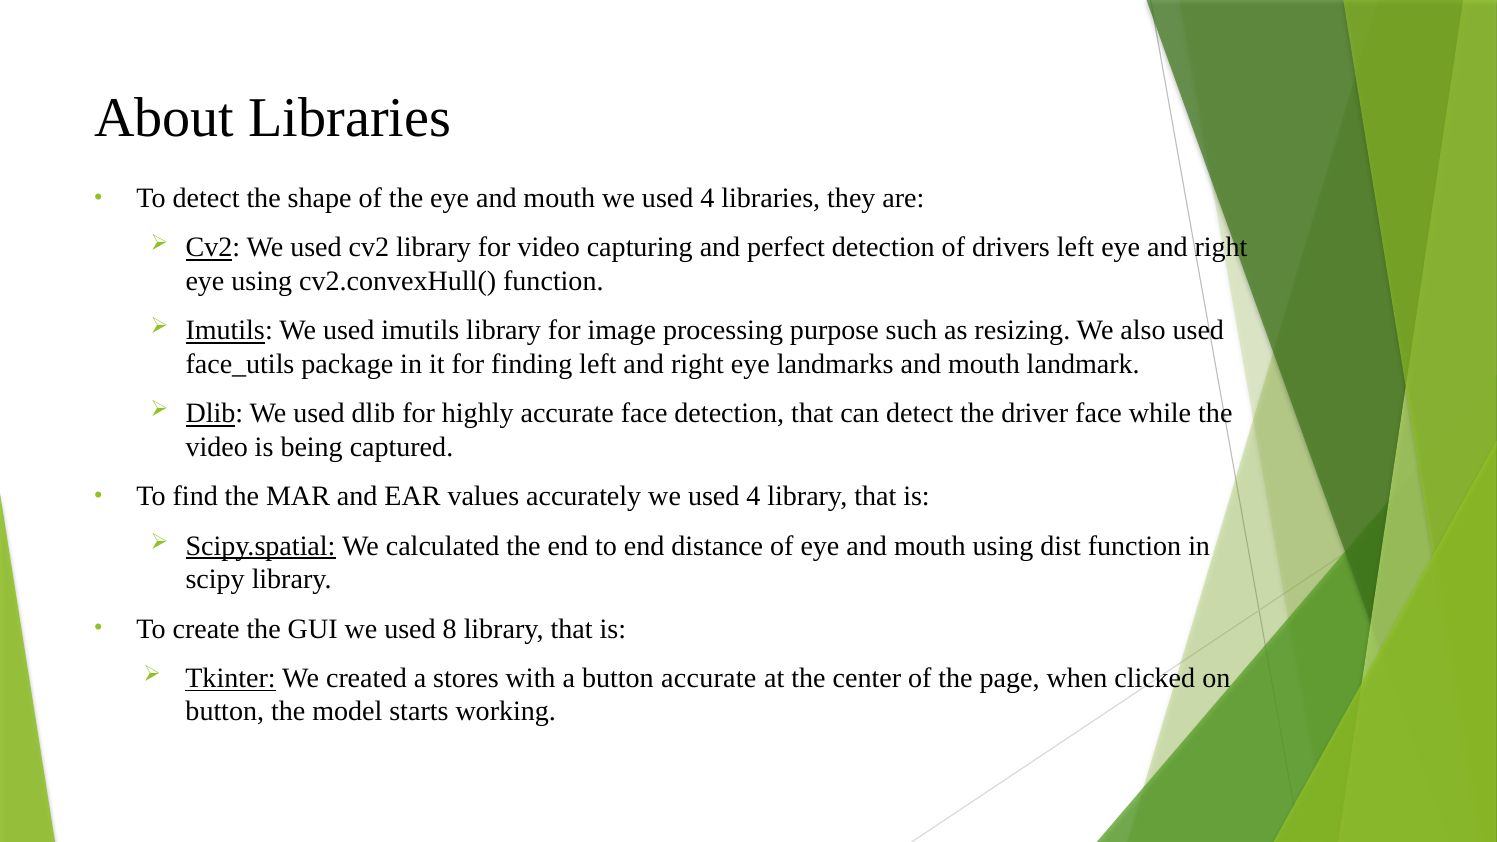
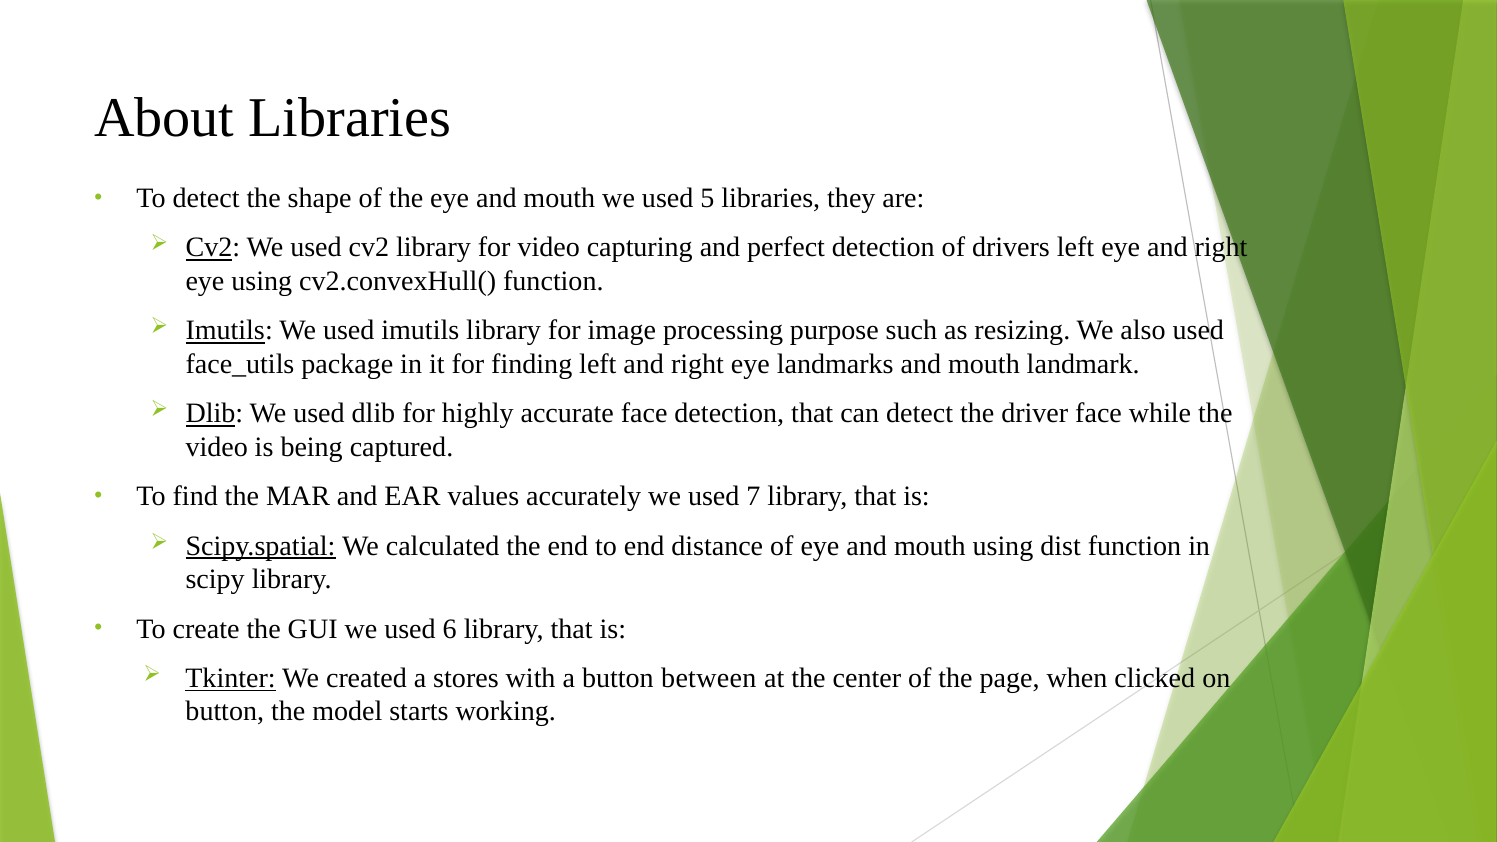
mouth we used 4: 4 -> 5
accurately we used 4: 4 -> 7
8: 8 -> 6
button accurate: accurate -> between
